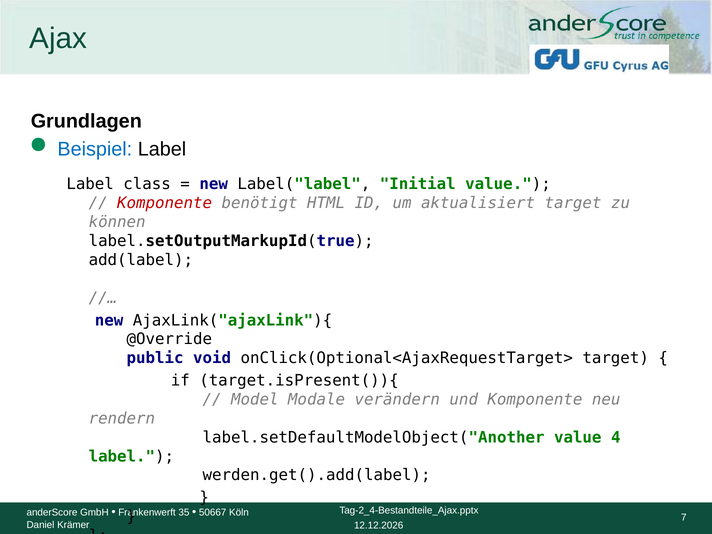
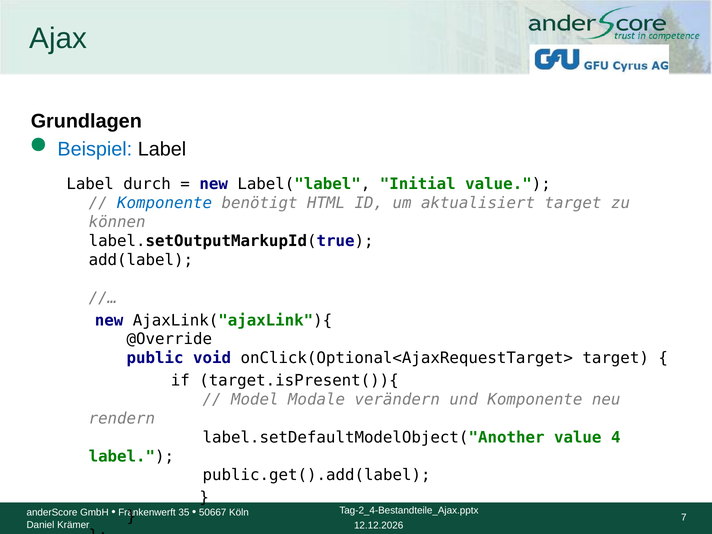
class: class -> durch
Komponente at (165, 203) colour: red -> blue
werden.get().add(label: werden.get().add(label -> public.get().add(label
